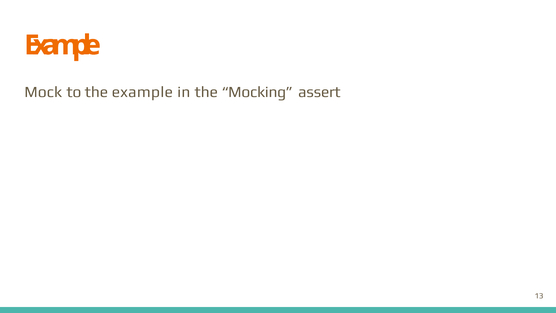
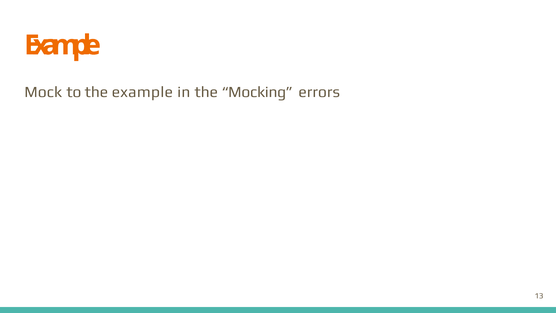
assert: assert -> errors
